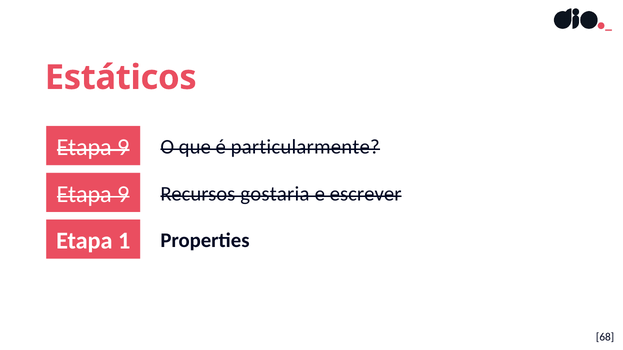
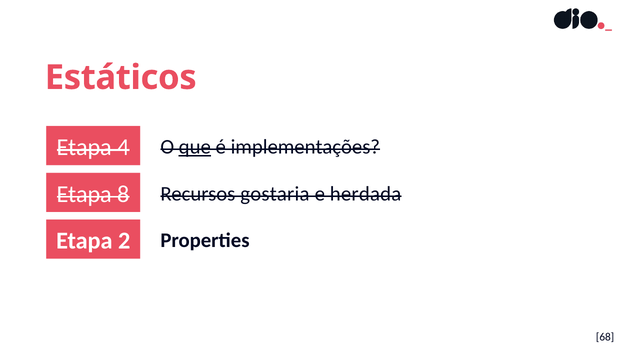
9 at (124, 147): 9 -> 4
que underline: none -> present
particularmente: particularmente -> implementações
9 at (124, 194): 9 -> 8
escrever: escrever -> herdada
1: 1 -> 2
